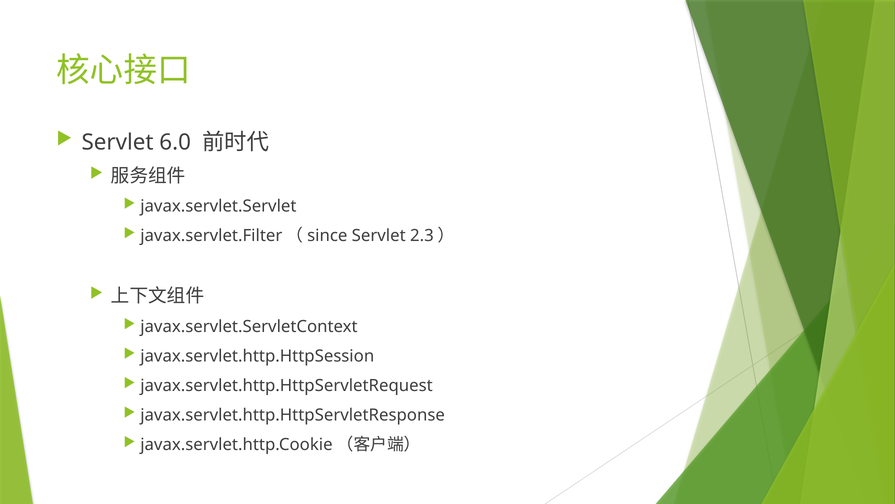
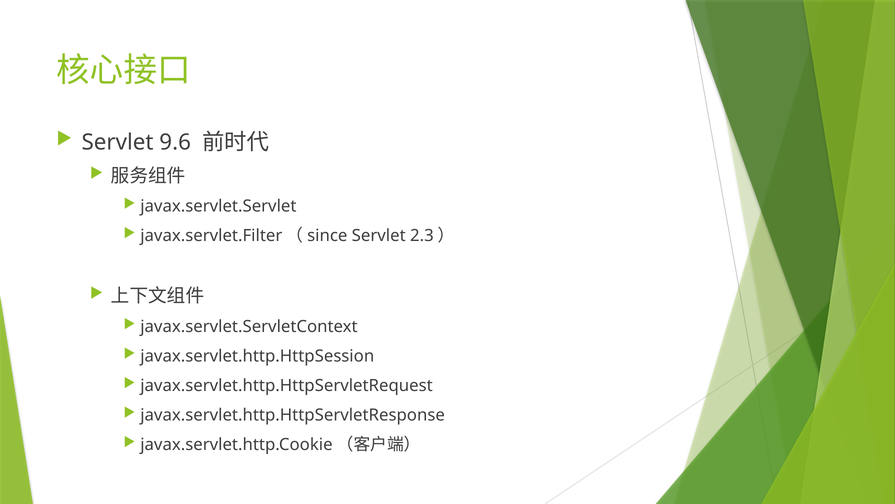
6.0: 6.0 -> 9.6
